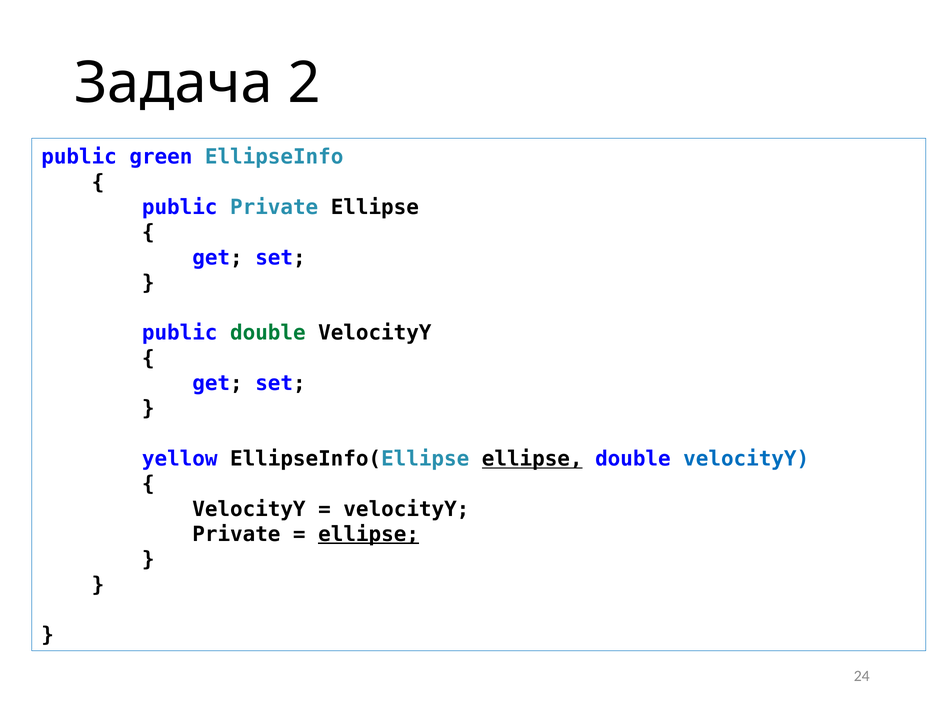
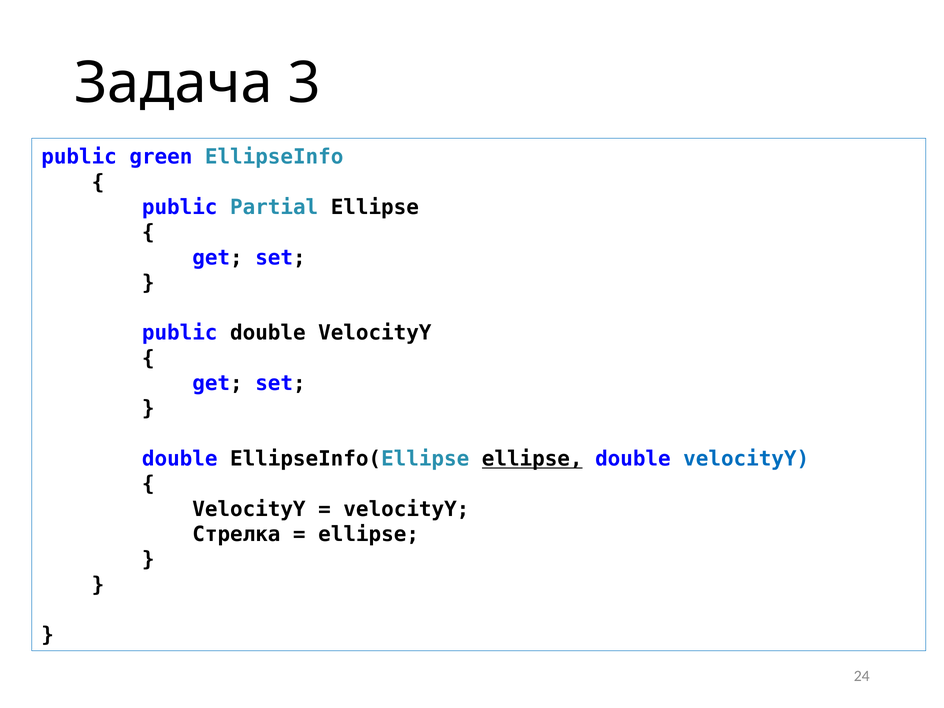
2: 2 -> 3
public Private: Private -> Partial
double at (268, 333) colour: green -> black
yellow at (180, 459): yellow -> double
Private at (236, 534): Private -> Стрелка
ellipse at (369, 534) underline: present -> none
